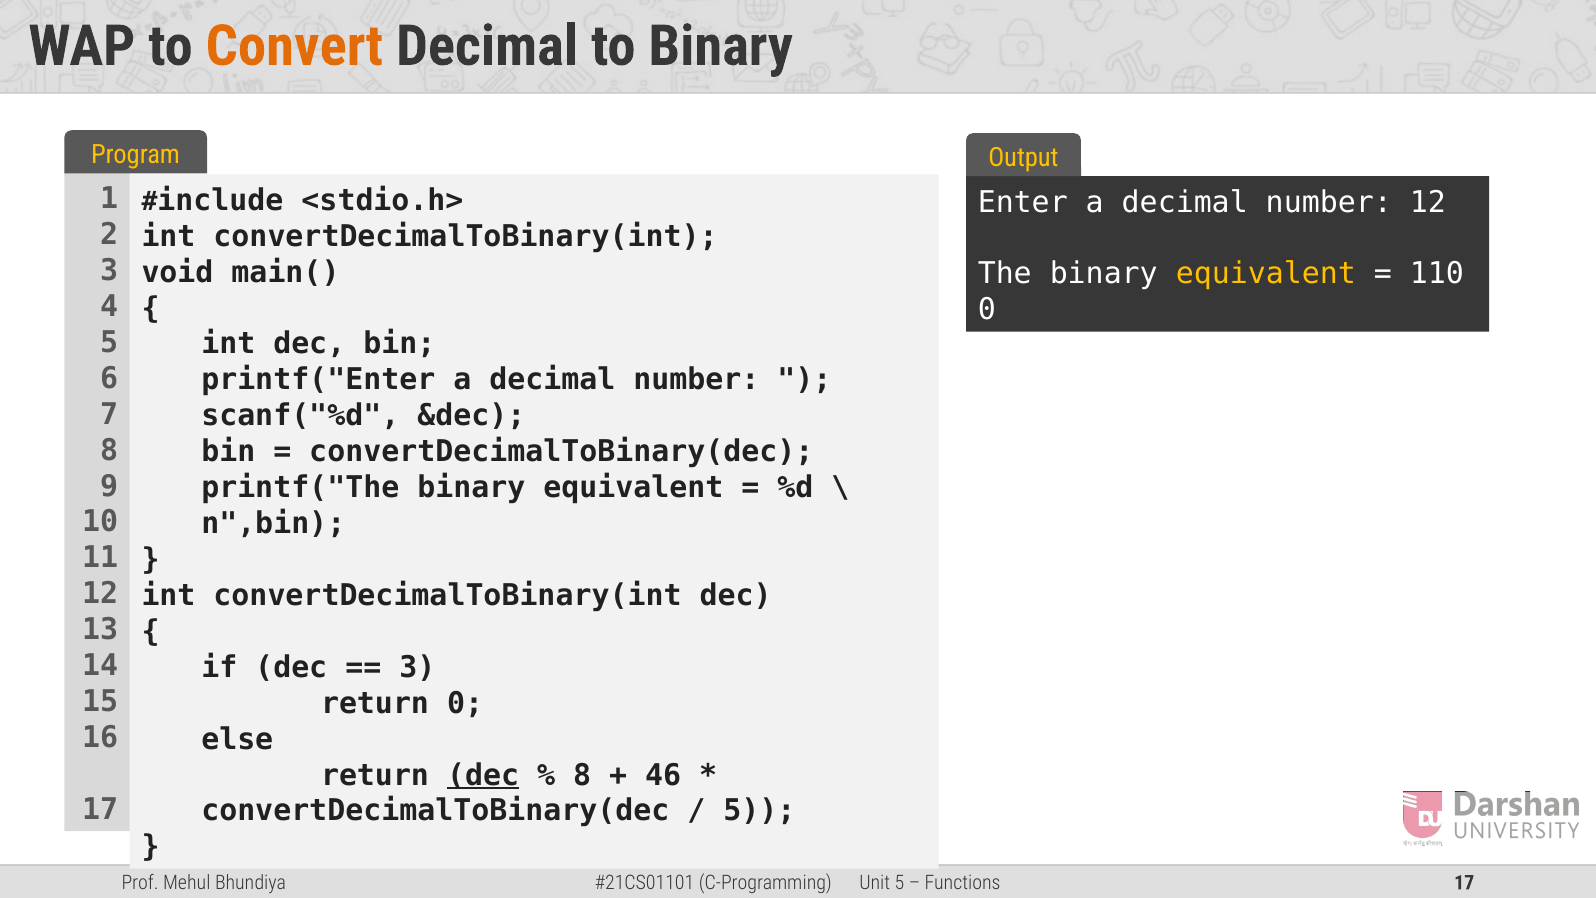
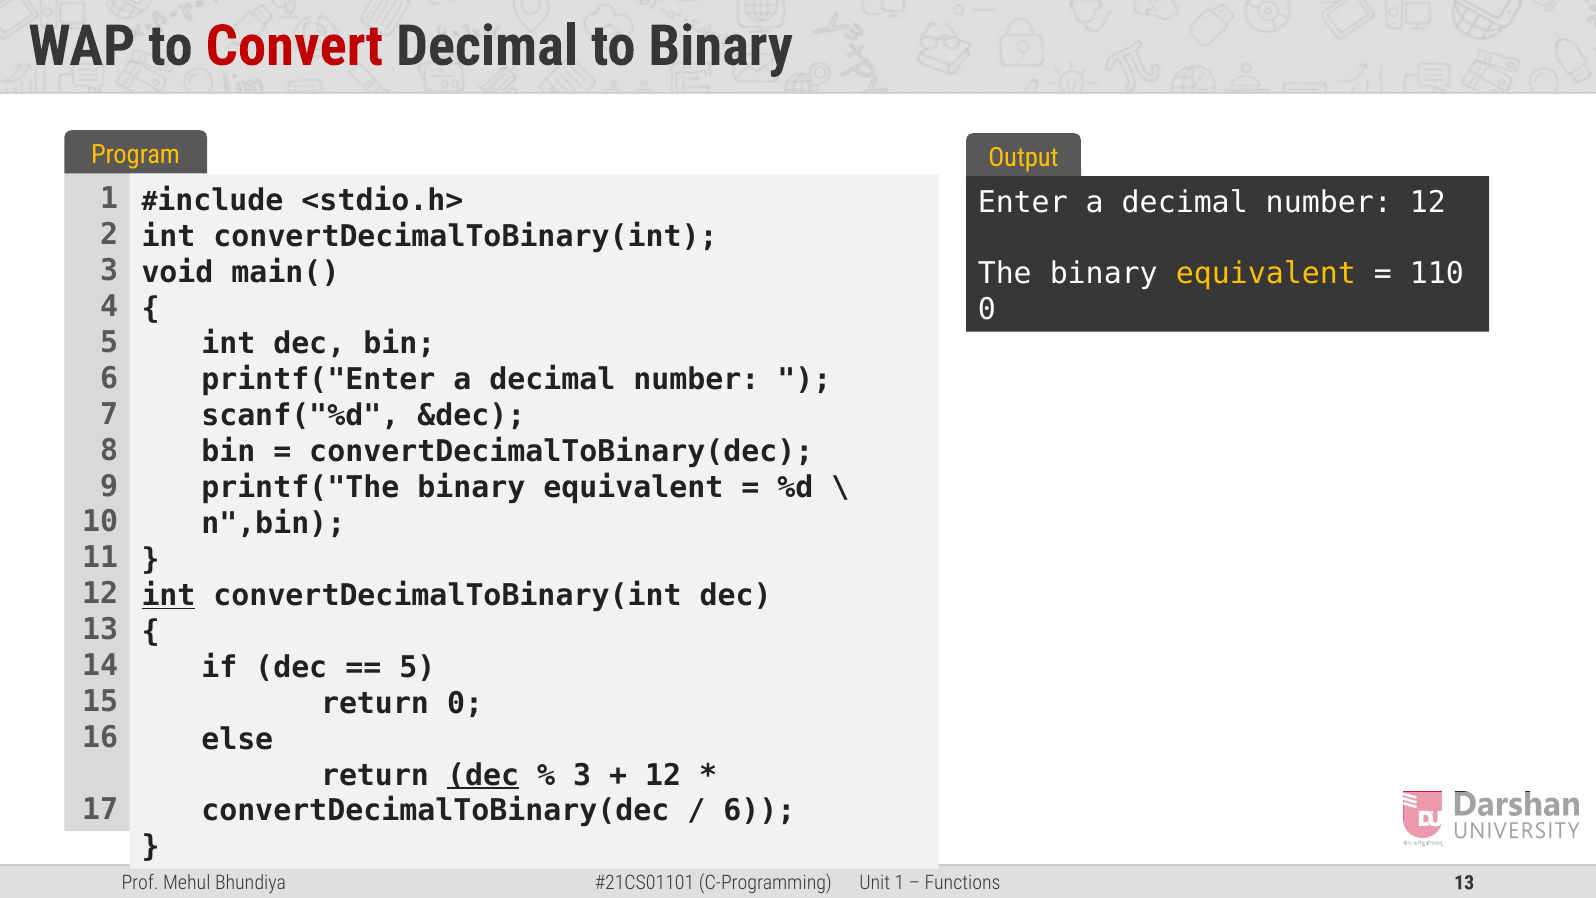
Convert colour: orange -> red
int at (168, 595) underline: none -> present
3 at (417, 667): 3 -> 5
8 at (582, 775): 8 -> 3
46 at (663, 775): 46 -> 12
5 at (759, 811): 5 -> 6
5 at (900, 883): 5 -> 1
17 at (1464, 883): 17 -> 13
